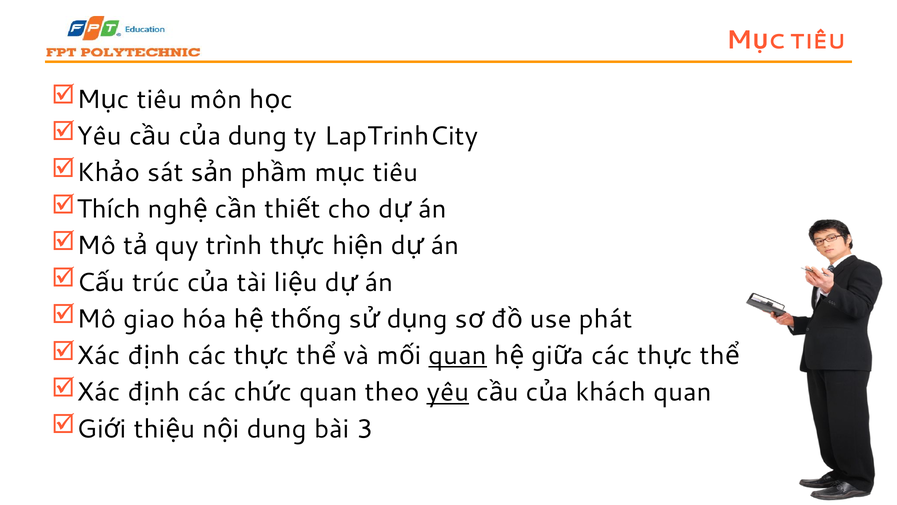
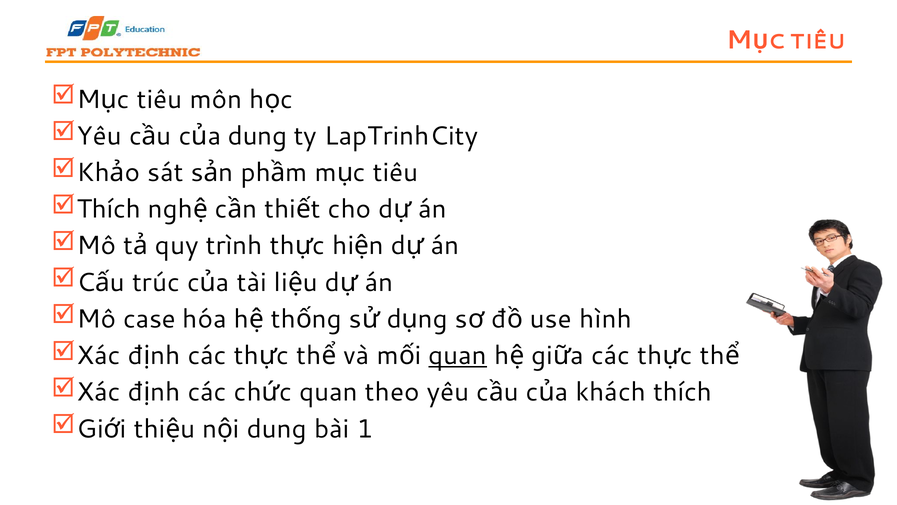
giao: giao -> case
phát: phát -> hình
yêu at (448, 392) underline: present -> none
khách quan: quan -> thích
3: 3 -> 1
